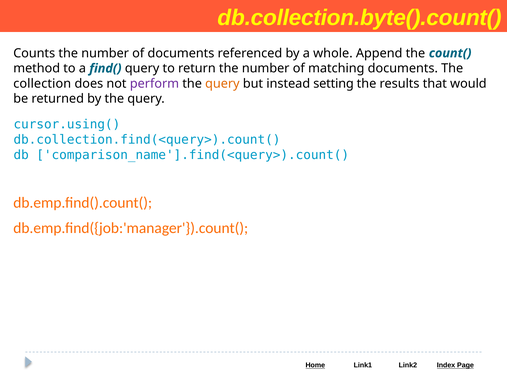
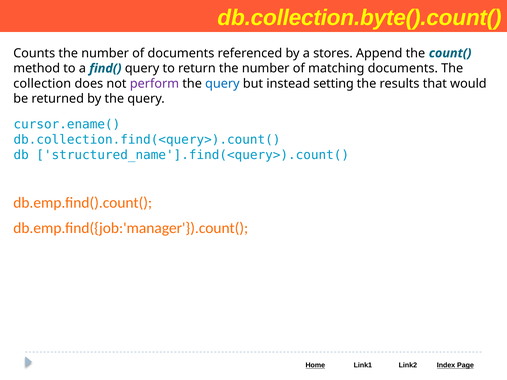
whole: whole -> stores
query at (222, 84) colour: orange -> blue
cursor.using(: cursor.using( -> cursor.ename(
comparison_name'].find(<query>).count(: comparison_name'].find(<query>).count( -> structured_name'].find(<query>).count(
